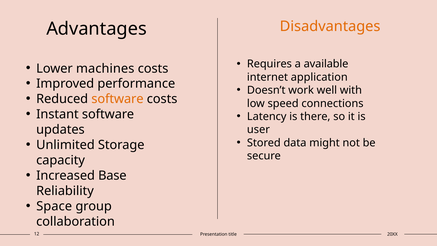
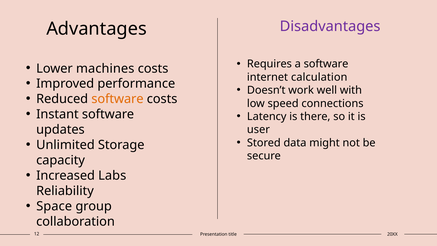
Disadvantages colour: orange -> purple
a available: available -> software
application: application -> calculation
Base: Base -> Labs
